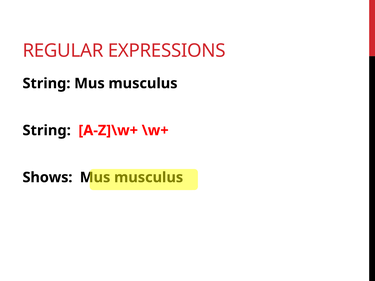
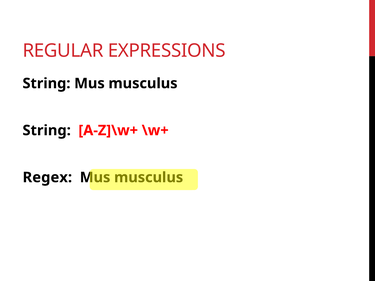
Shows: Shows -> Regex
